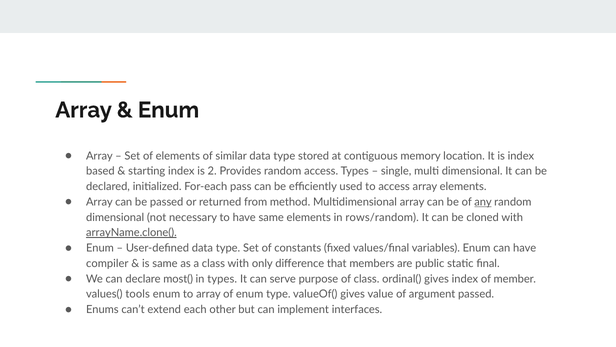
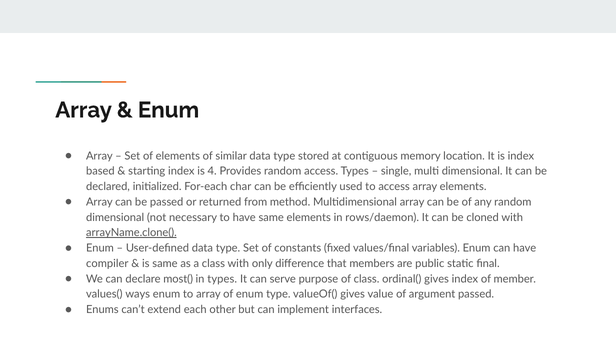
2: 2 -> 4
pass: pass -> char
any underline: present -> none
rows/random: rows/random -> rows/daemon
tools: tools -> ways
